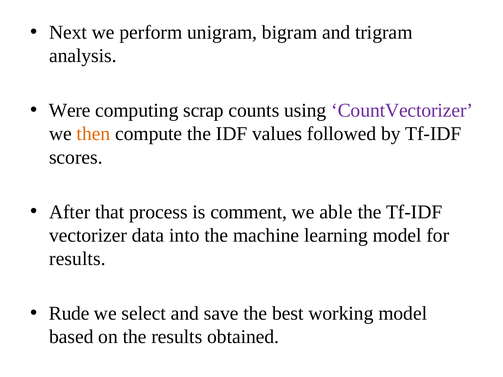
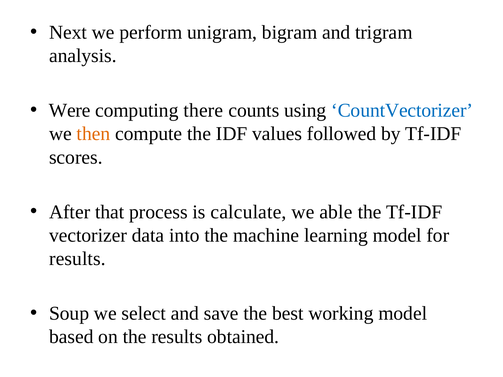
scrap: scrap -> there
CountVectorizer colour: purple -> blue
comment: comment -> calculate
Rude: Rude -> Soup
